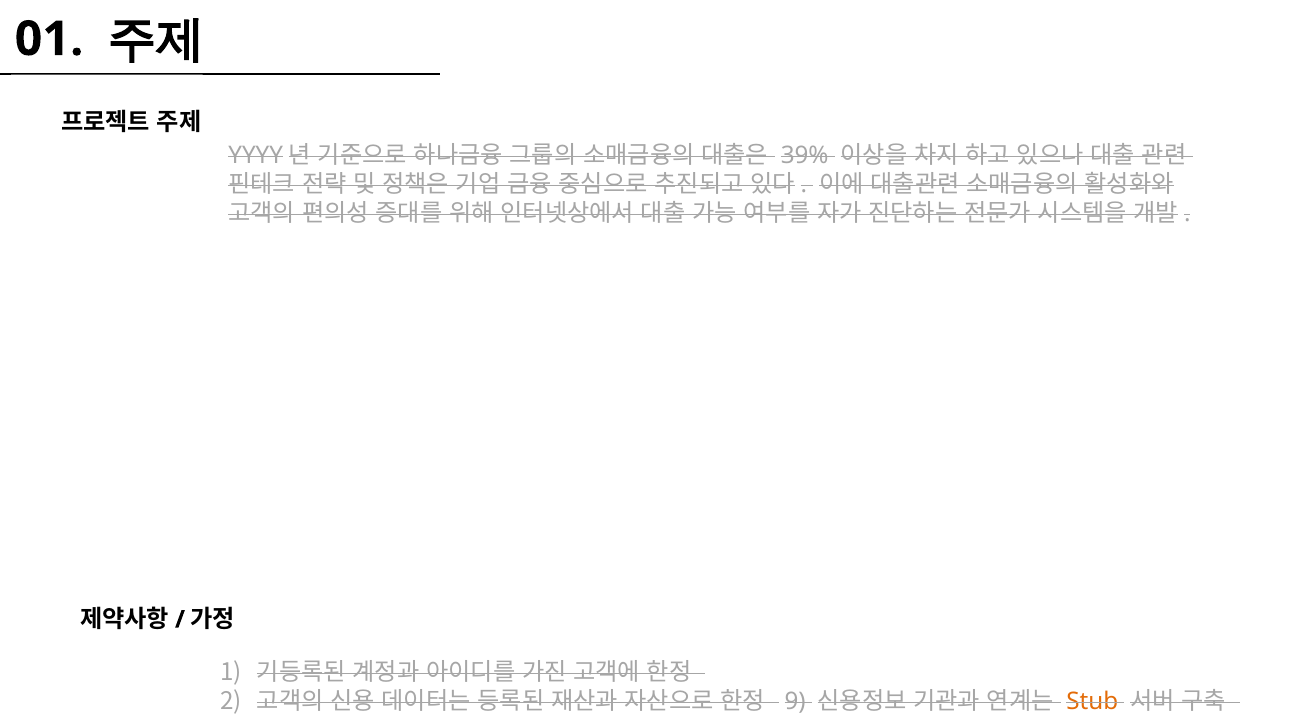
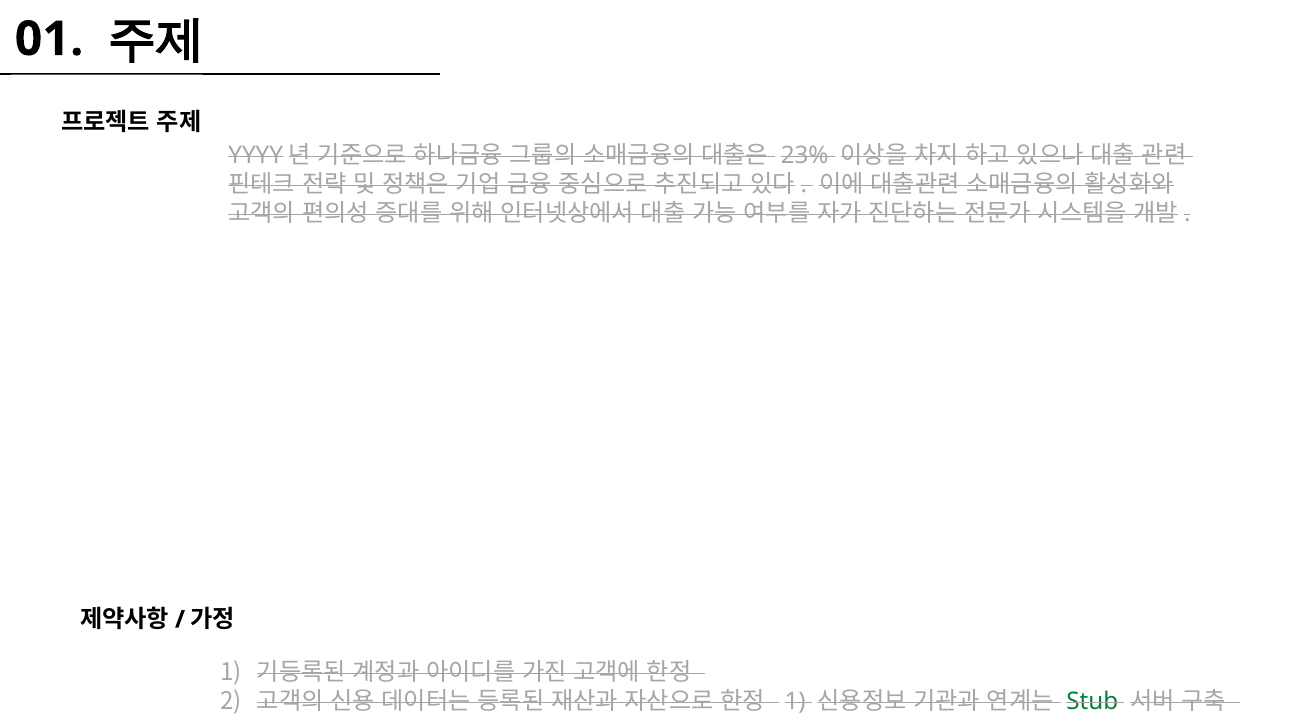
39%: 39% -> 23%
9 at (795, 702): 9 -> 1
Stub colour: orange -> green
